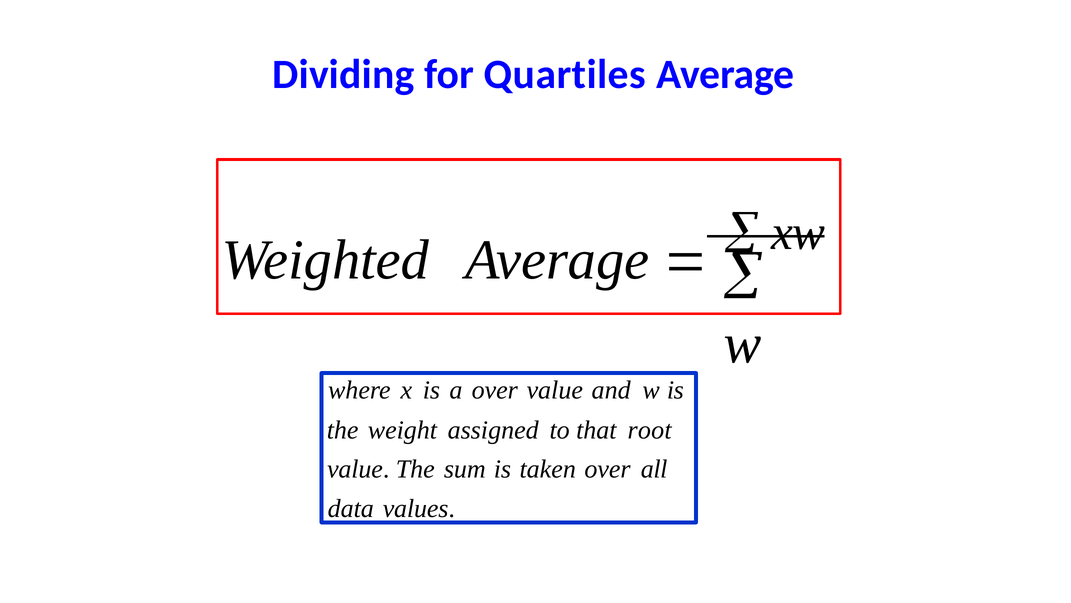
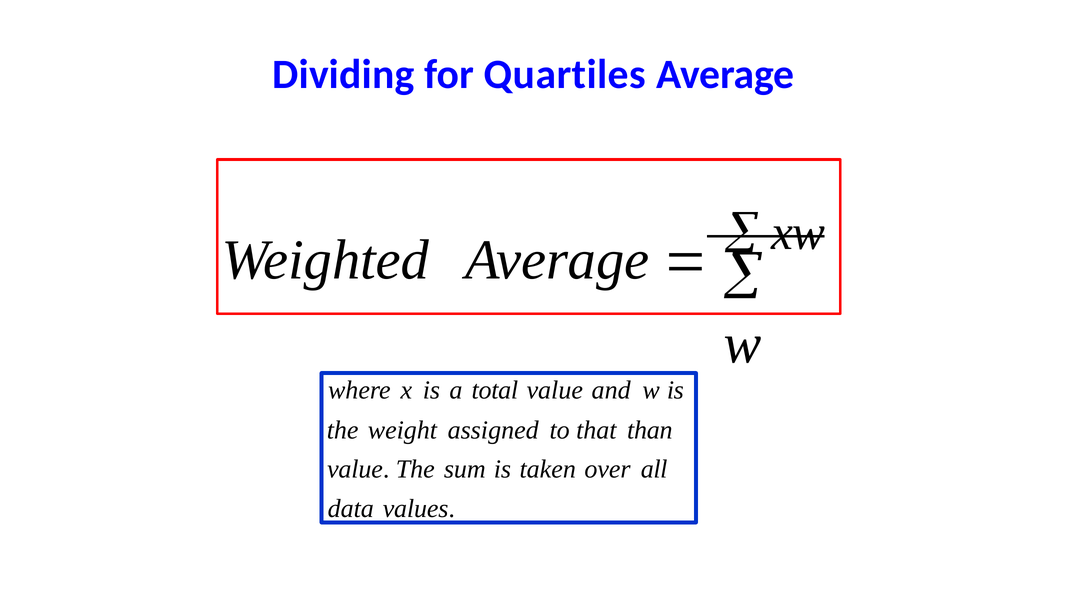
a over: over -> total
root: root -> than
